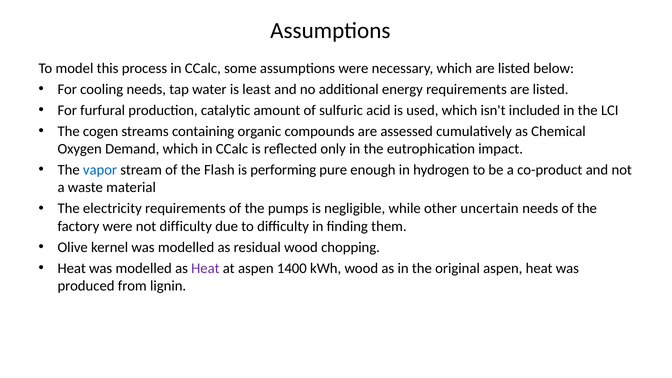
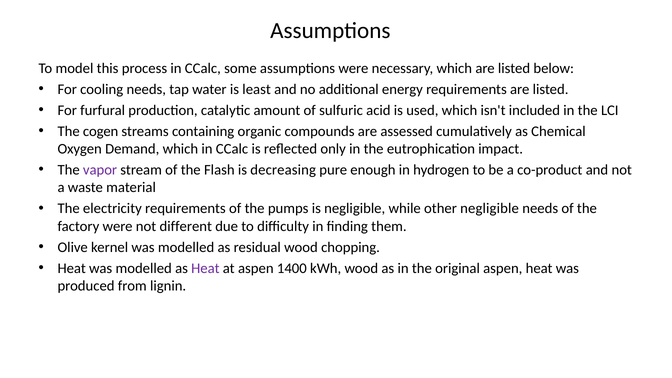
vapor colour: blue -> purple
performing: performing -> decreasing
other uncertain: uncertain -> negligible
not difficulty: difficulty -> different
